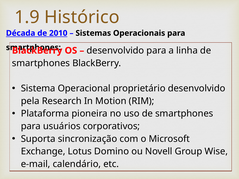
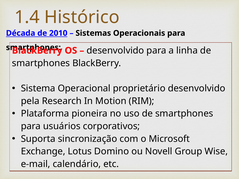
1.9: 1.9 -> 1.4
